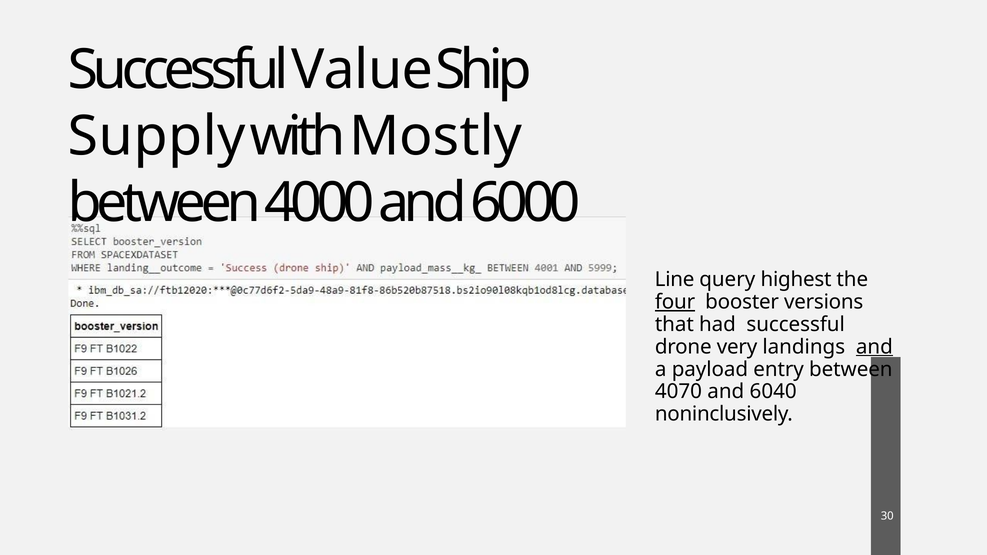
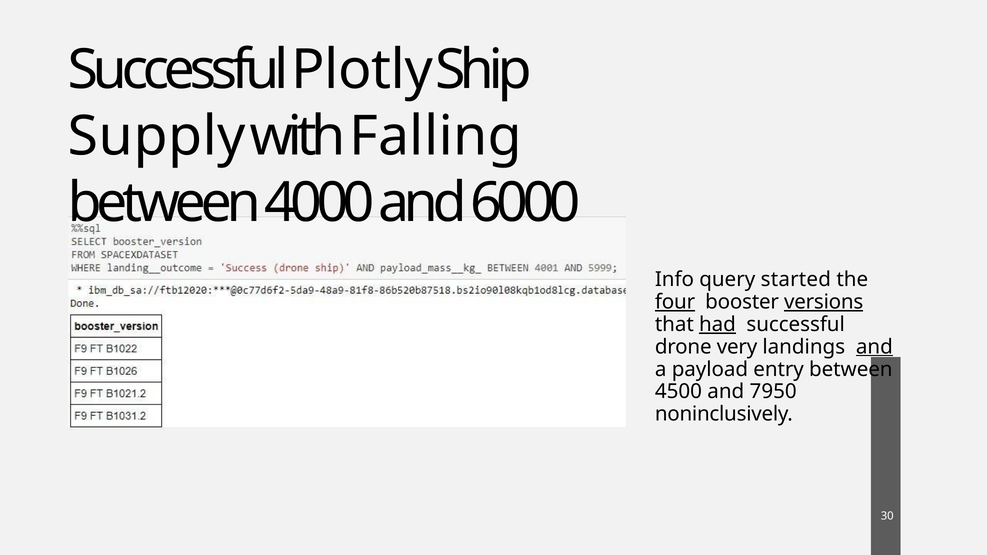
Value: Value -> Plotly
Mostly: Mostly -> Falling
Line: Line -> Info
highest: highest -> started
versions underline: none -> present
had underline: none -> present
4070: 4070 -> 4500
6040: 6040 -> 7950
